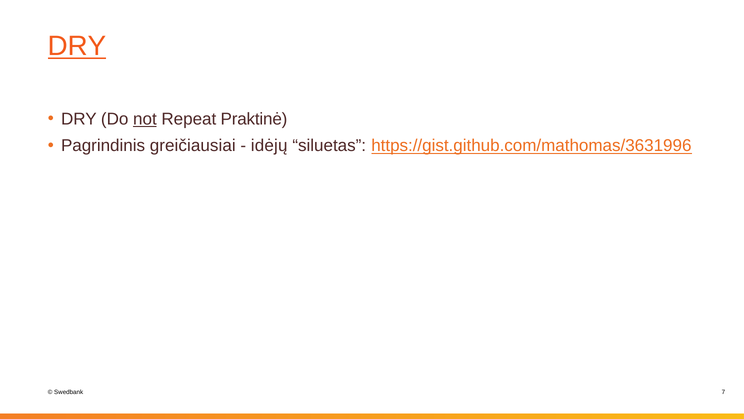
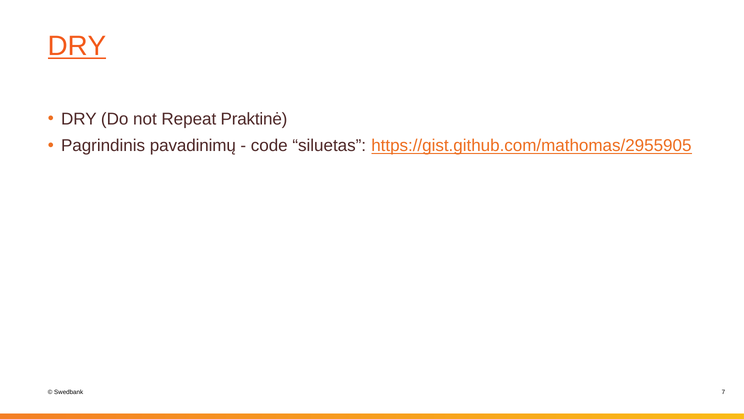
not underline: present -> none
greičiausiai: greičiausiai -> pavadinimų
idėjų: idėjų -> code
https://gist.github.com/mathomas/3631996: https://gist.github.com/mathomas/3631996 -> https://gist.github.com/mathomas/2955905
